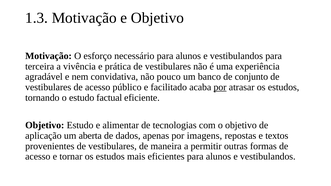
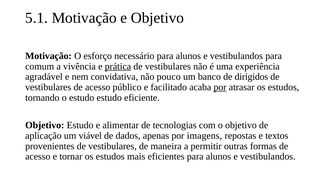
1.3: 1.3 -> 5.1
terceira: terceira -> comum
prática underline: none -> present
conjunto: conjunto -> dirigidos
estudo factual: factual -> estudo
aberta: aberta -> viável
